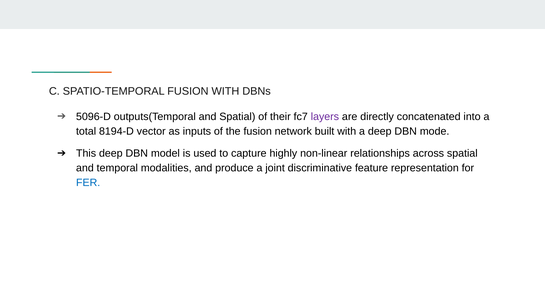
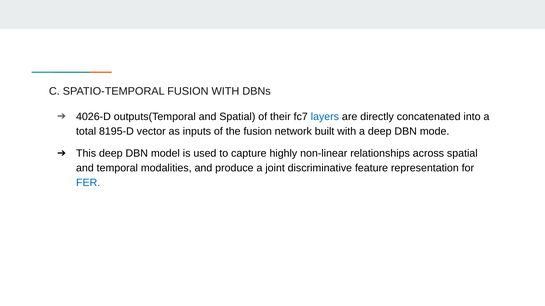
5096-D: 5096-D -> 4026-D
layers colour: purple -> blue
8194-D: 8194-D -> 8195-D
